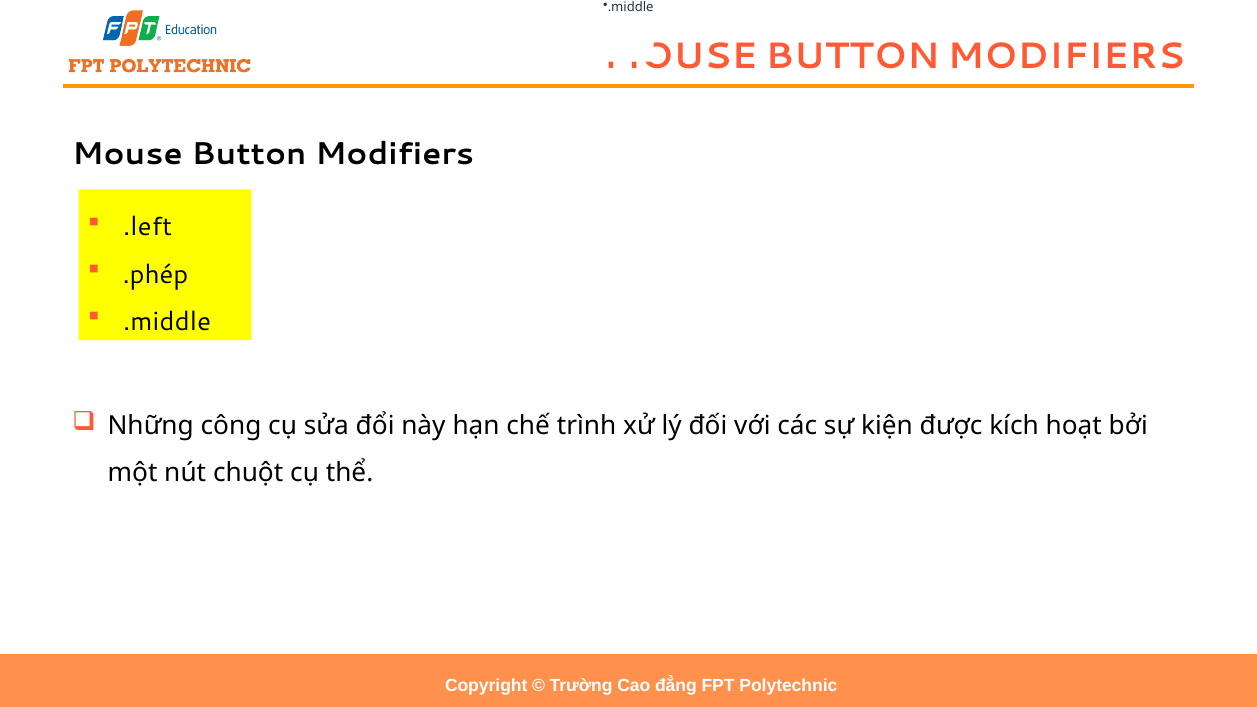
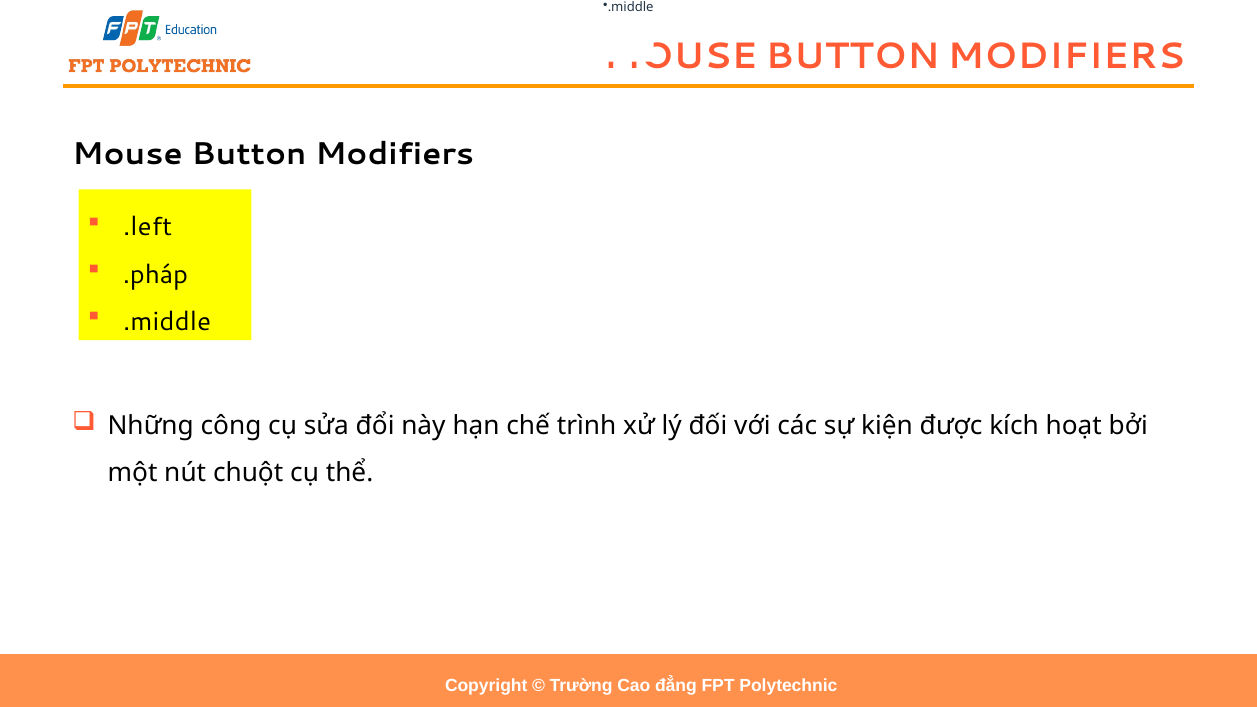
.phép: .phép -> .pháp
